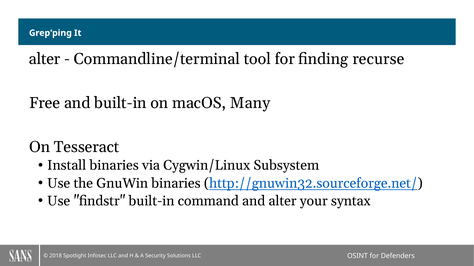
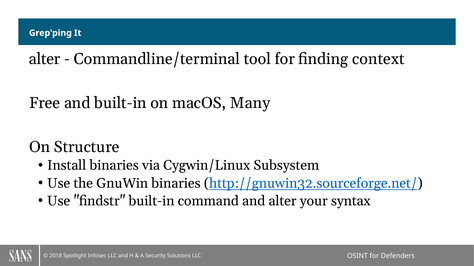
recurse: recurse -> context
Tesseract: Tesseract -> Structure
